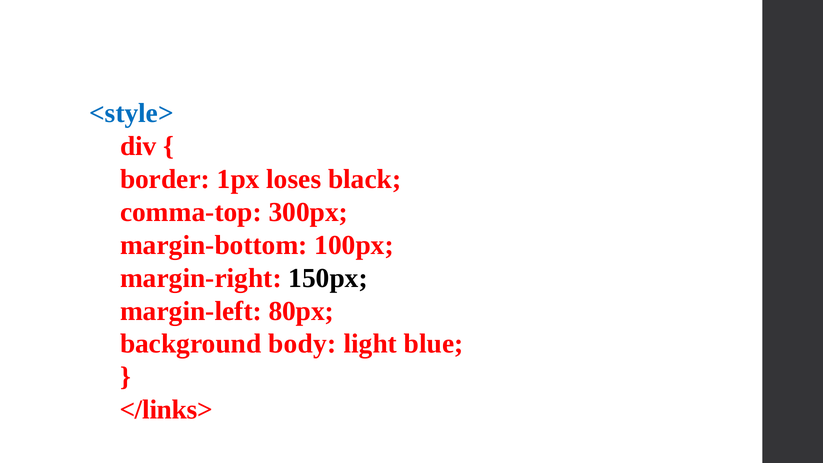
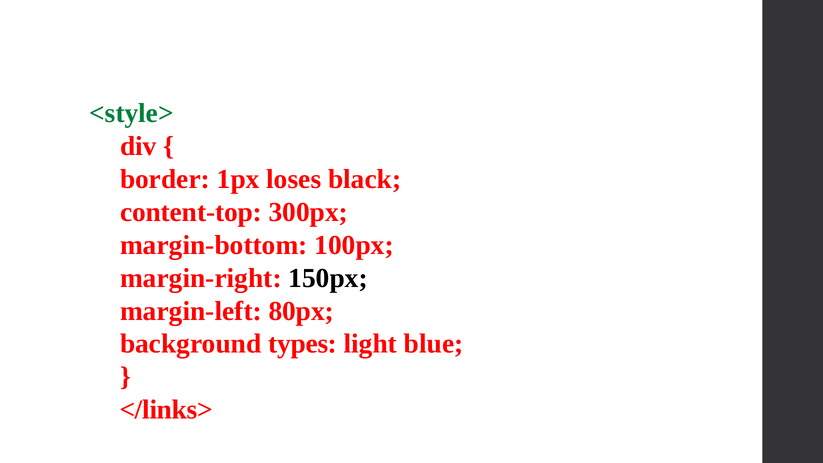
<style> colour: blue -> green
comma-top: comma-top -> content-top
body: body -> types
